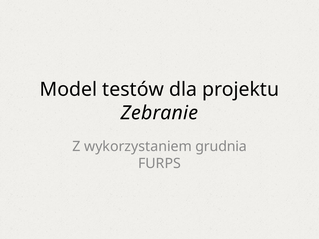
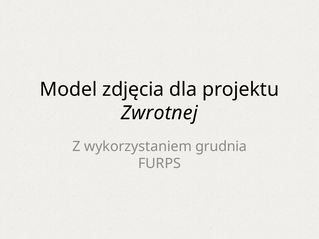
testów: testów -> zdjęcia
Zebranie: Zebranie -> Zwrotnej
